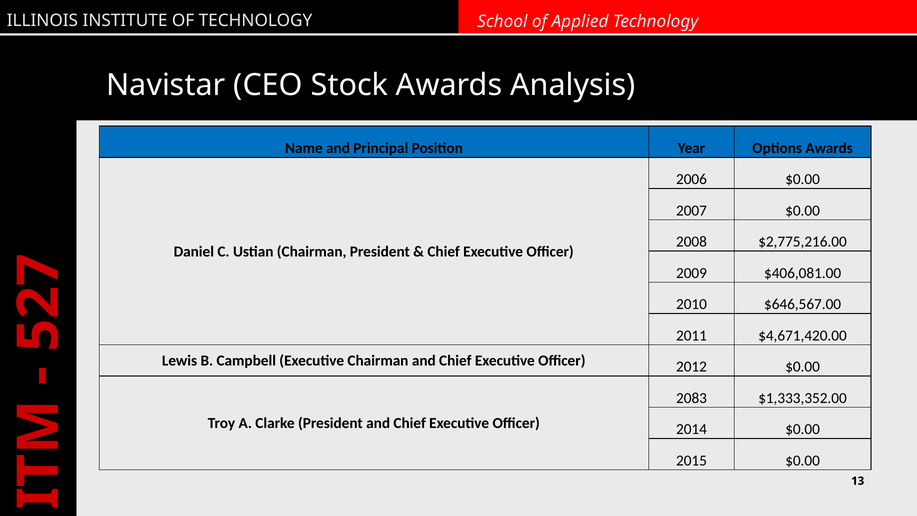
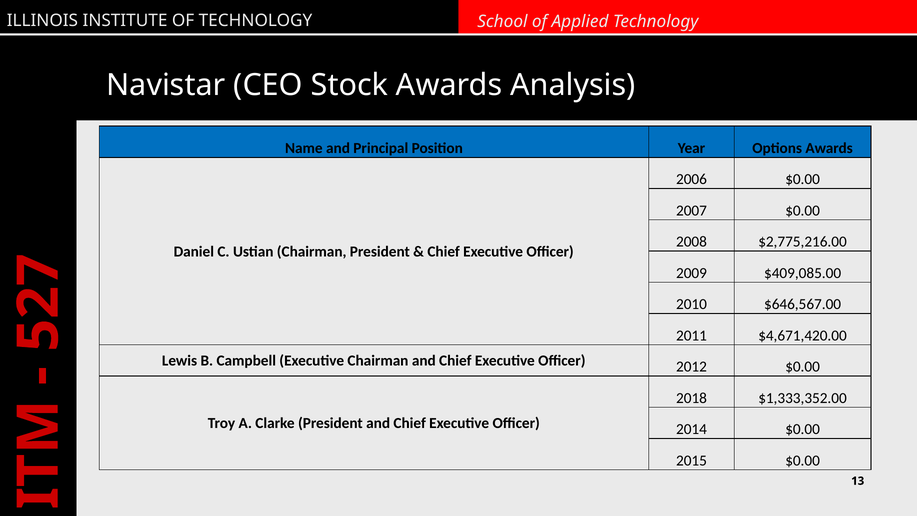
$406,081.00: $406,081.00 -> $409,085.00
2083: 2083 -> 2018
